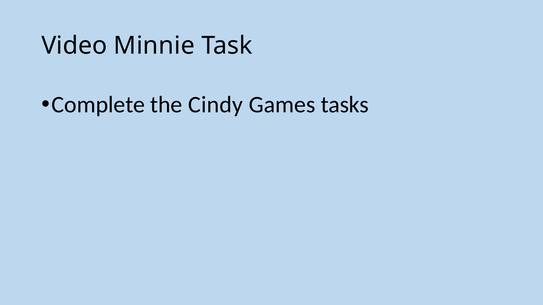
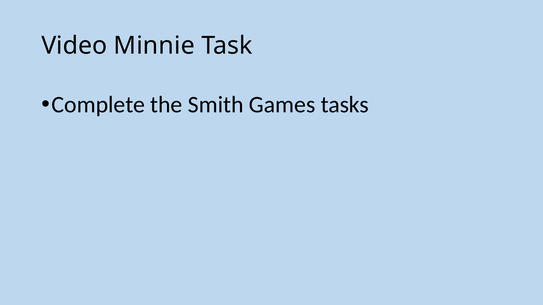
Cindy: Cindy -> Smith
